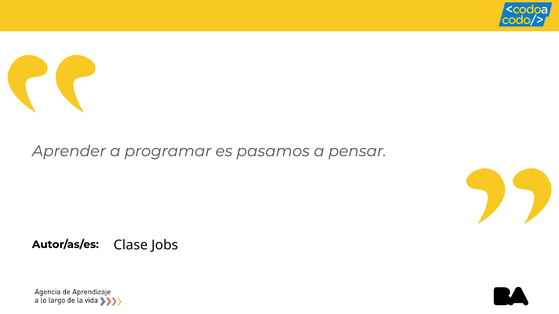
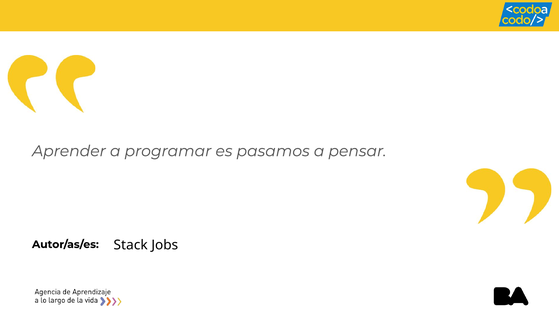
Clase: Clase -> Stack
